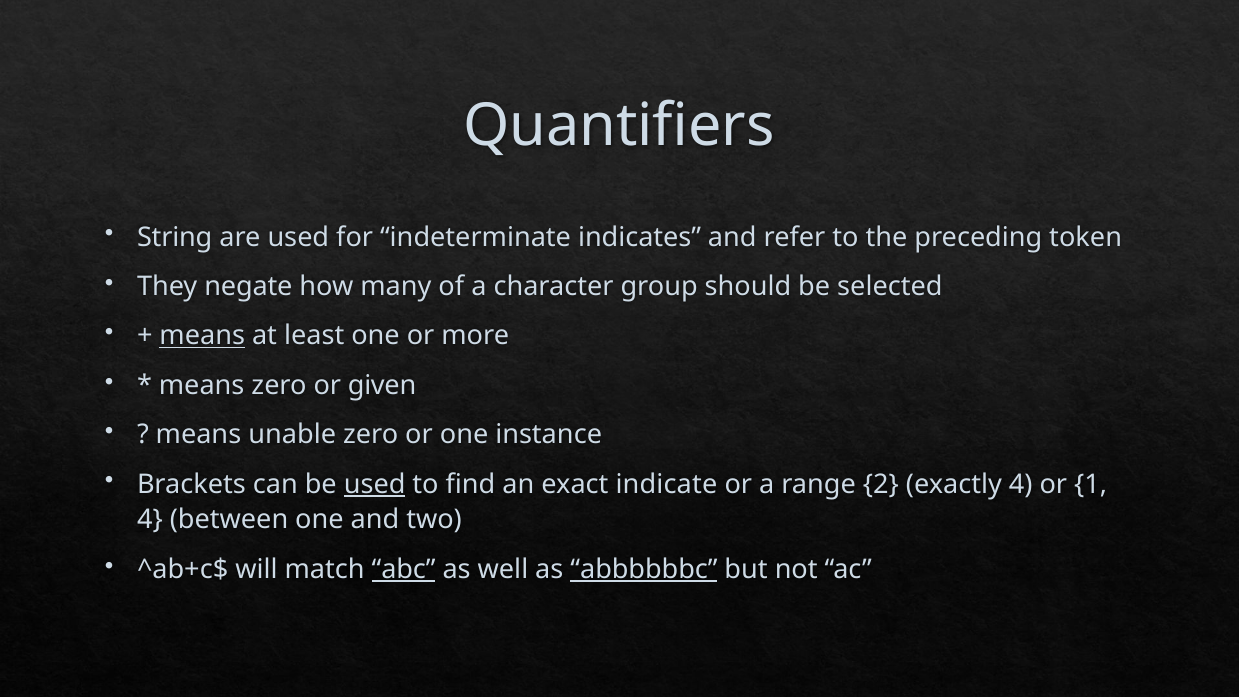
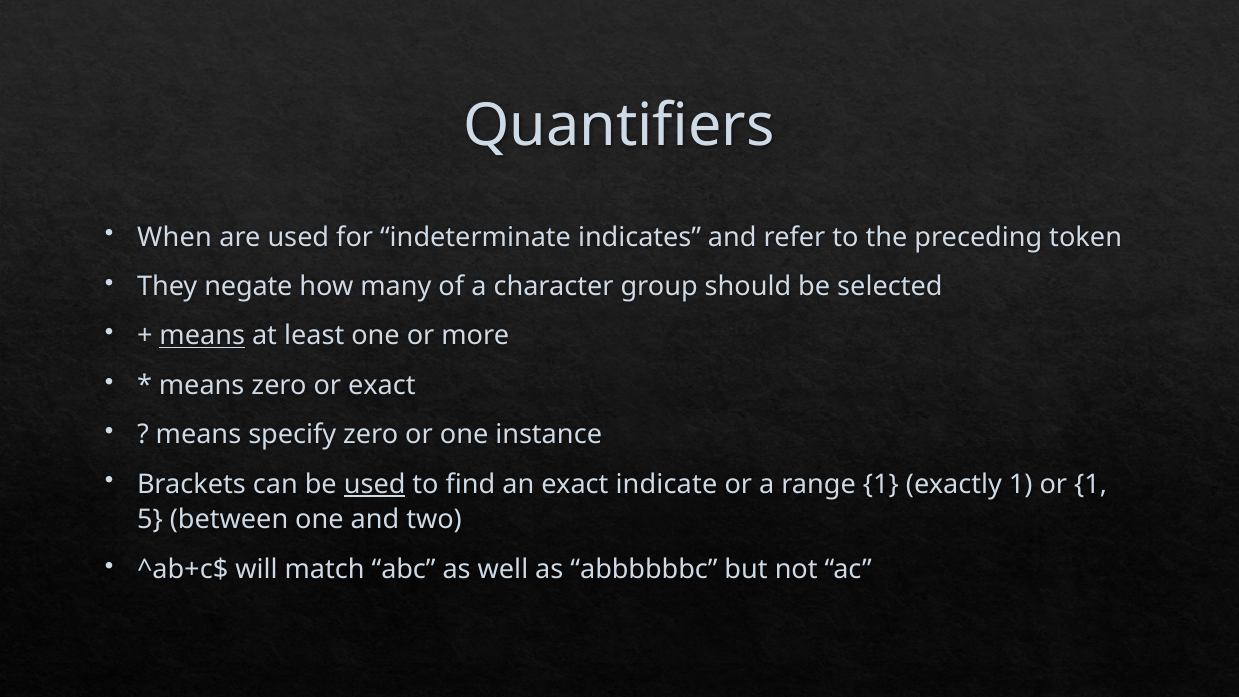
String: String -> When
or given: given -> exact
unable: unable -> specify
range 2: 2 -> 1
exactly 4: 4 -> 1
4 at (150, 520): 4 -> 5
abc underline: present -> none
abbbbbbc underline: present -> none
